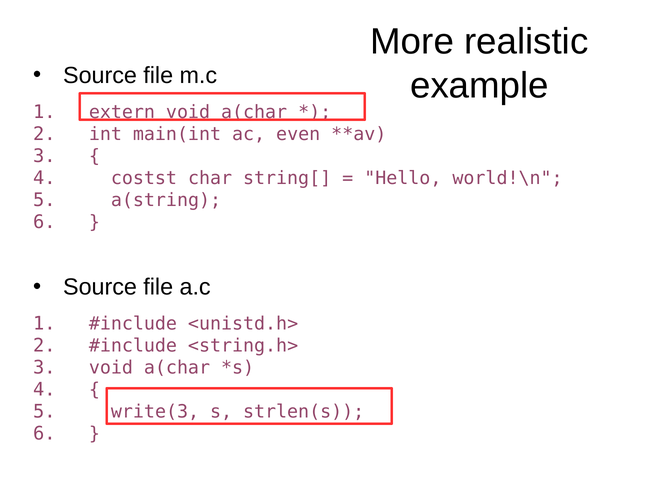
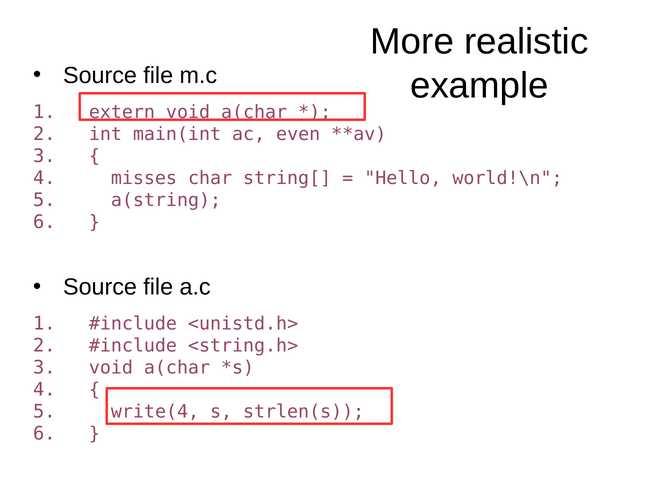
costst: costst -> misses
write(3: write(3 -> write(4
